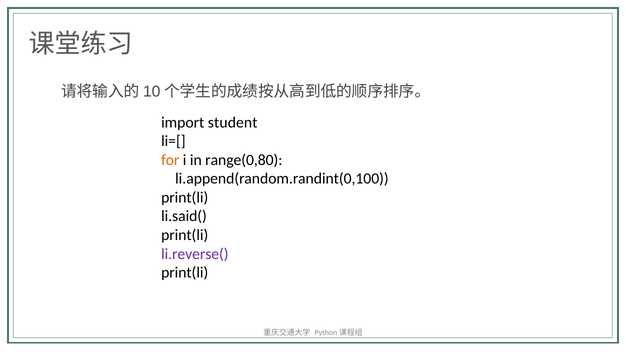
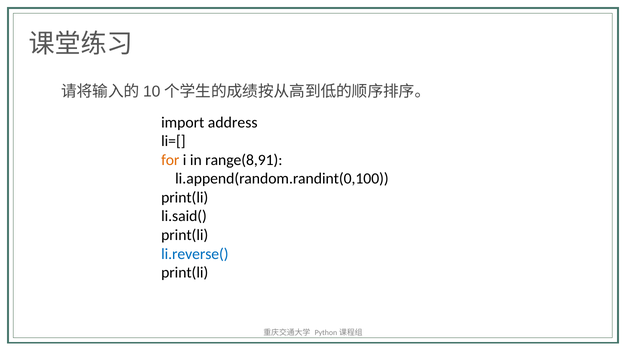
student: student -> address
range(0,80: range(0,80 -> range(8,91
li.reverse( colour: purple -> blue
